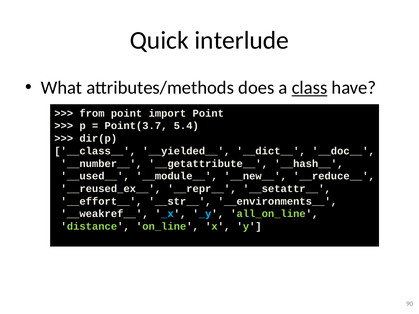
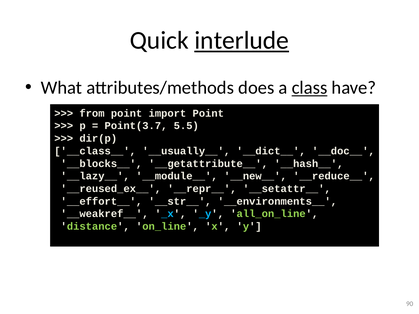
interlude underline: none -> present
5.4: 5.4 -> 5.5
__yielded__: __yielded__ -> __usually__
__number__: __number__ -> __blocks__
__used__: __used__ -> __lazy__
